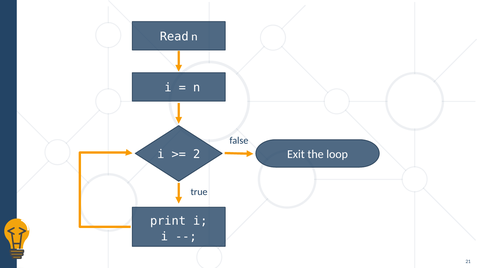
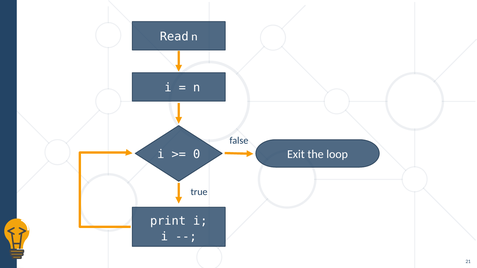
2: 2 -> 0
